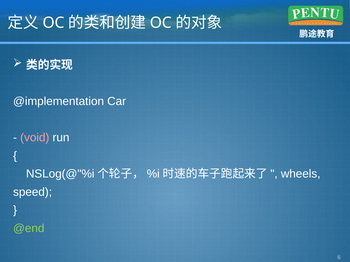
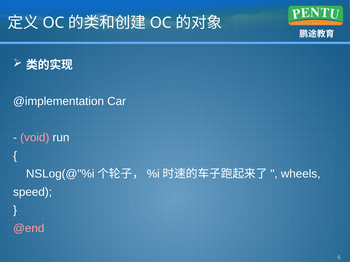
@end colour: light green -> pink
